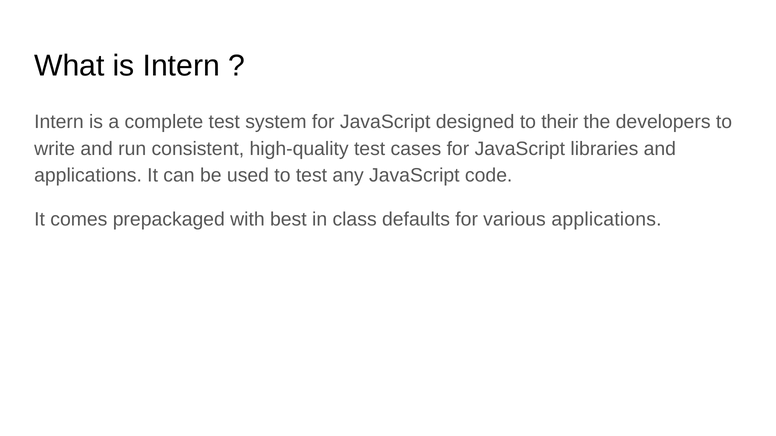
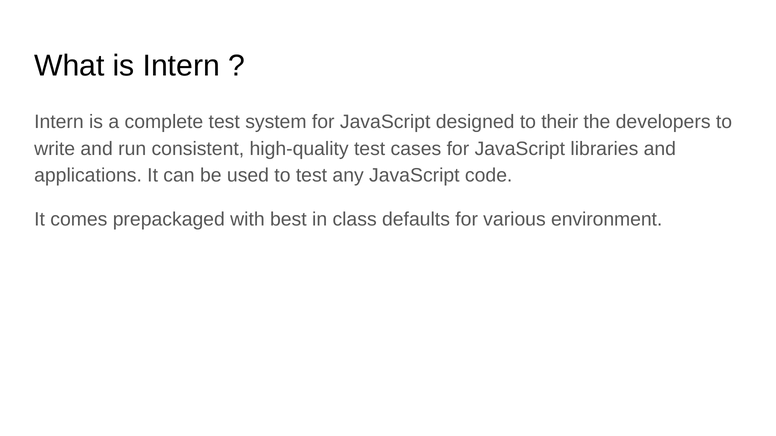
various applications: applications -> environment
